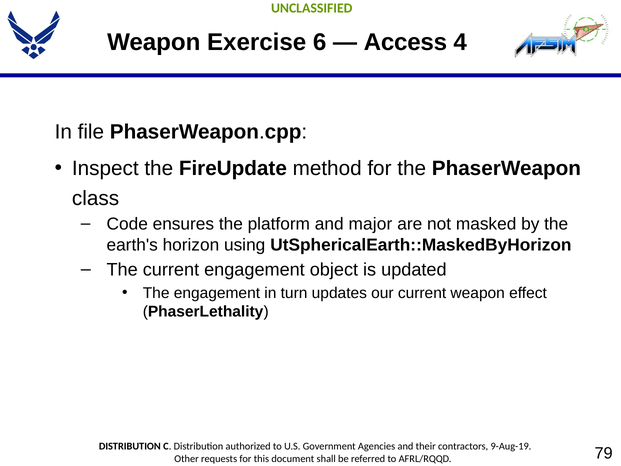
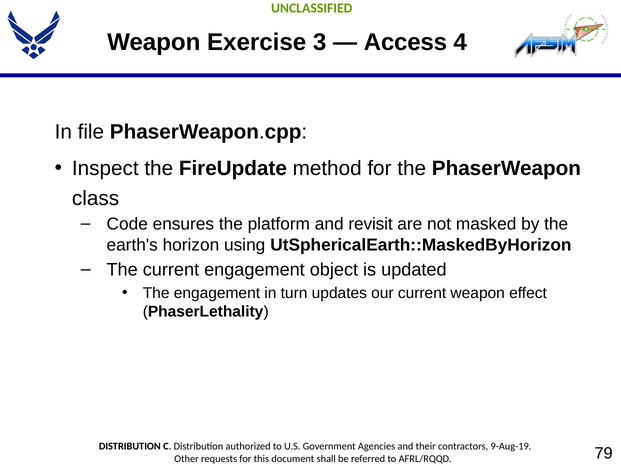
6: 6 -> 3
major: major -> revisit
